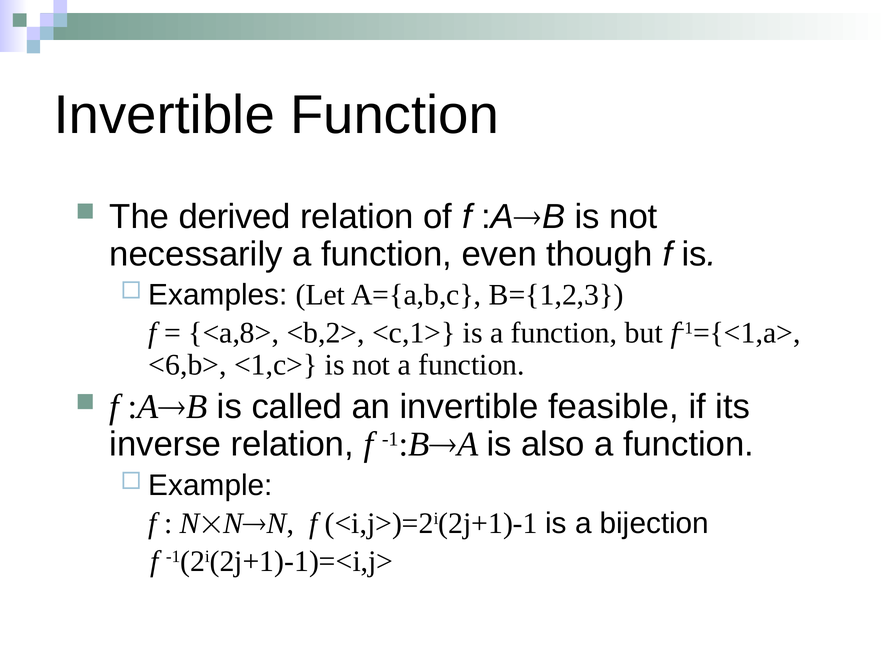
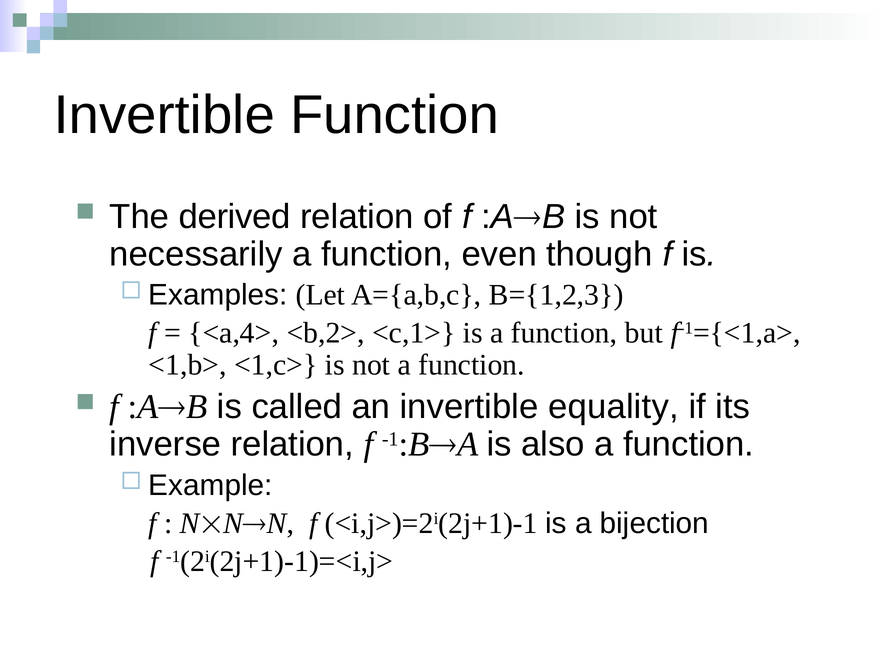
<a,8>: <a,8> -> <a,4>
<6,b>: <6,b> -> <1,b>
feasible: feasible -> equality
